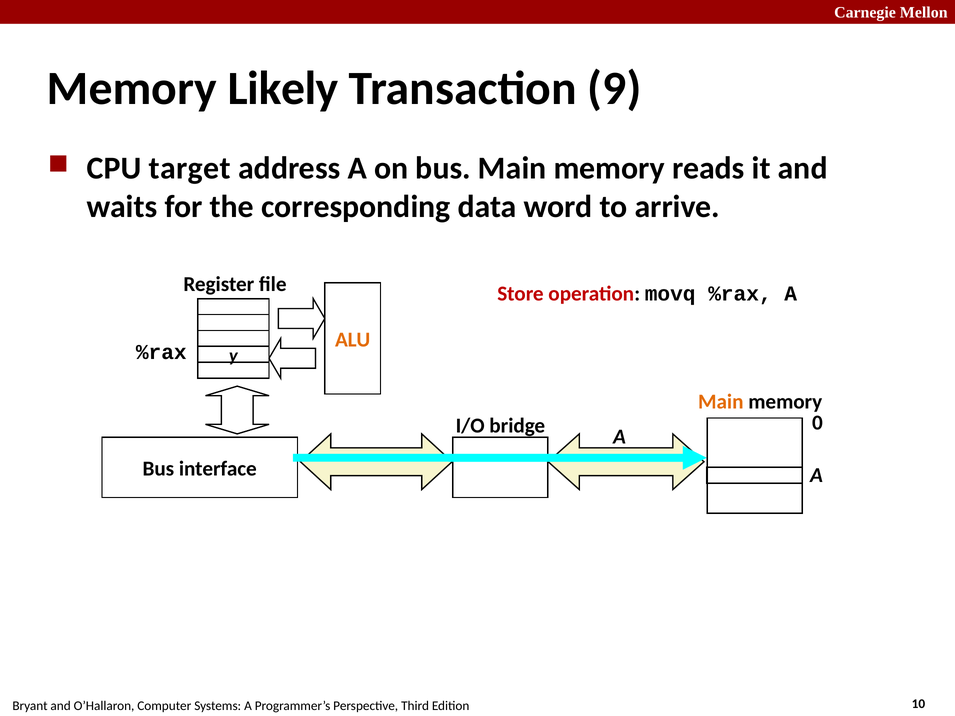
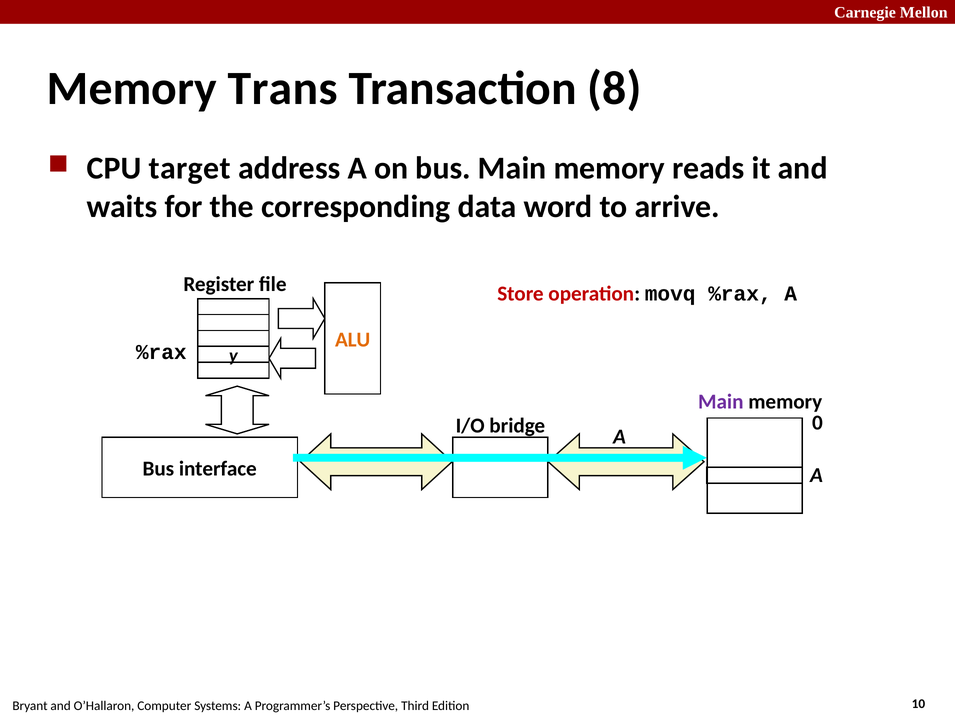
Likely: Likely -> Trans
9: 9 -> 8
Main at (721, 402) colour: orange -> purple
